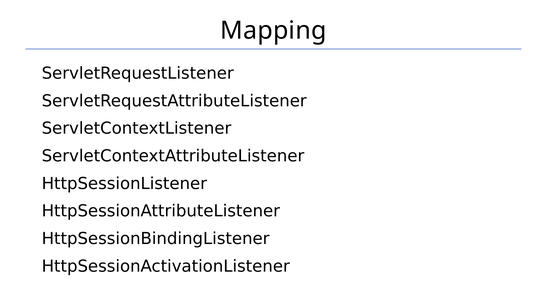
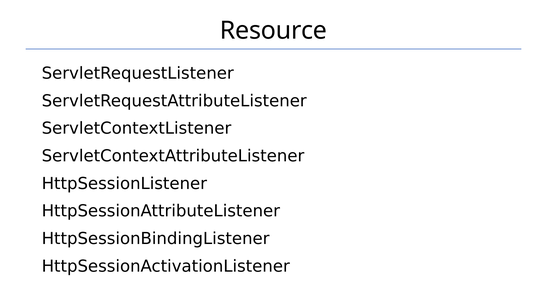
Mapping: Mapping -> Resource
